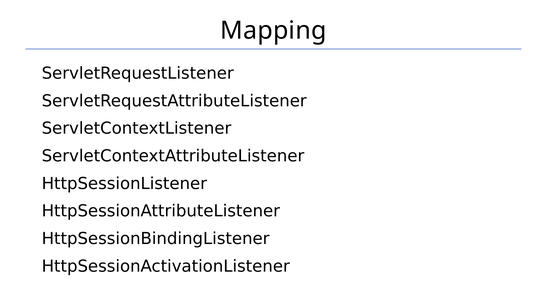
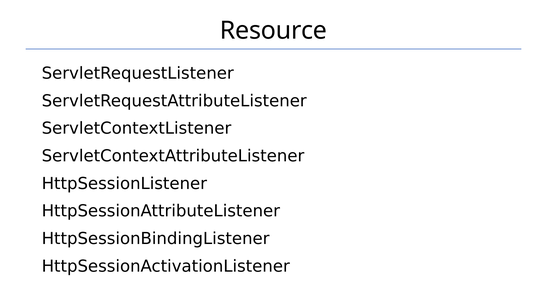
Mapping: Mapping -> Resource
